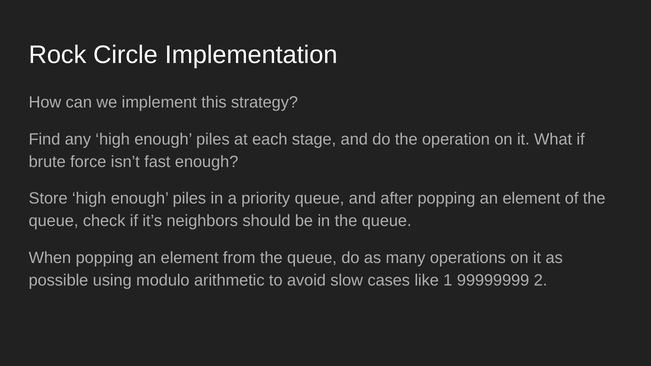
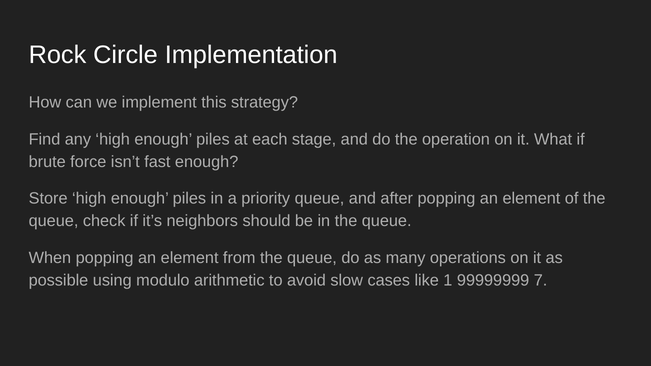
2: 2 -> 7
